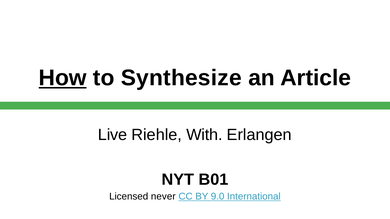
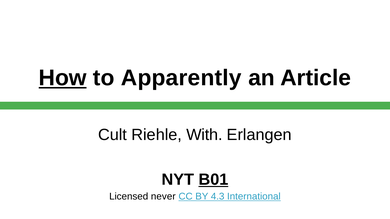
Synthesize: Synthesize -> Apparently
Live: Live -> Cult
B01 underline: none -> present
9.0: 9.0 -> 4.3
